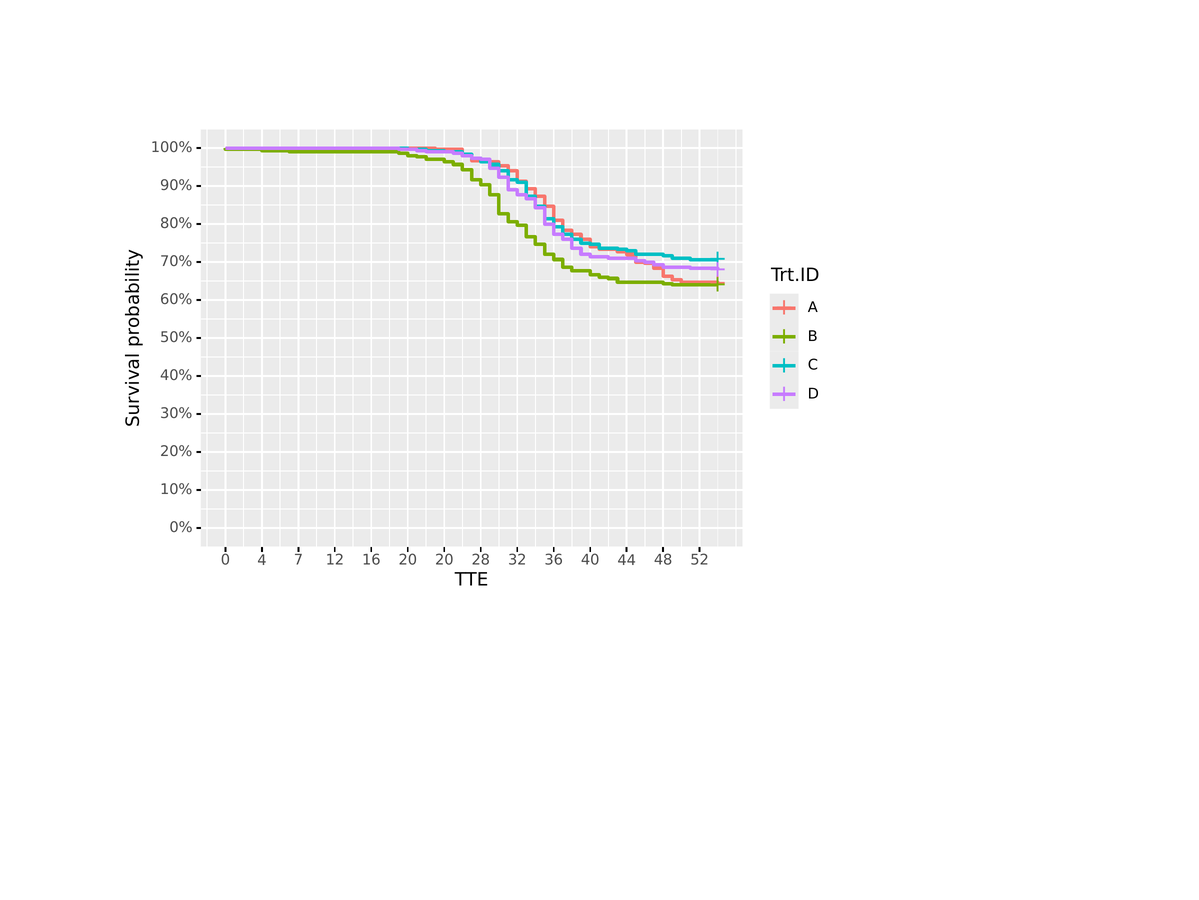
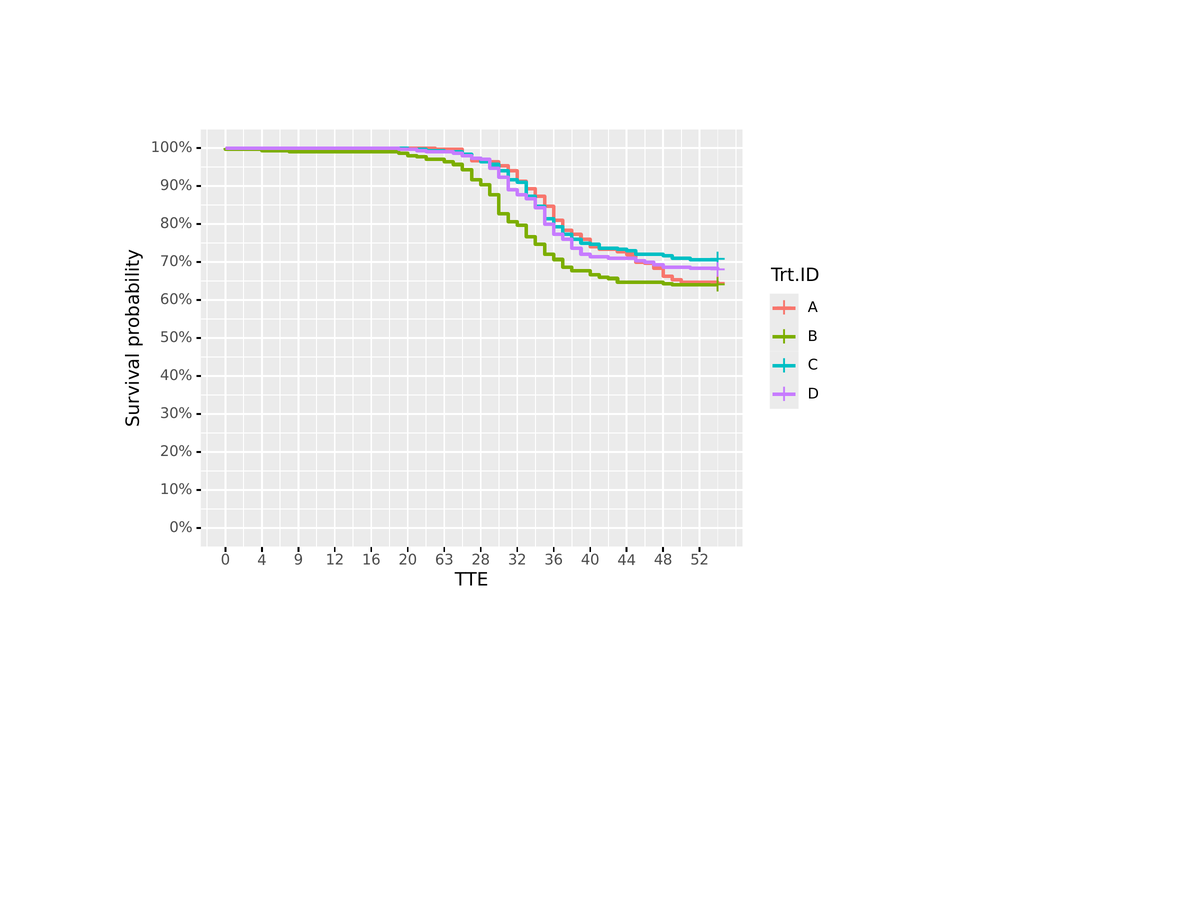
7: 7 -> 9
20 20: 20 -> 63
